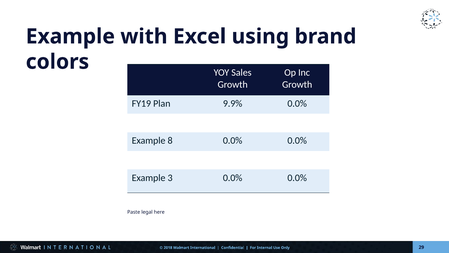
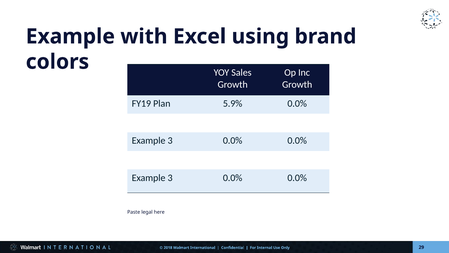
9.9%: 9.9% -> 5.9%
8 at (170, 140): 8 -> 3
